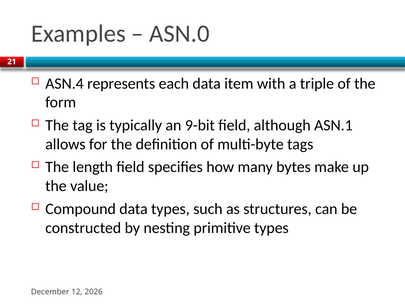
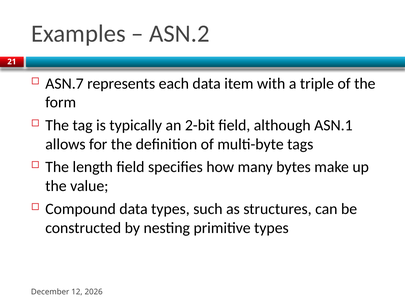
ASN.0: ASN.0 -> ASN.2
ASN.4: ASN.4 -> ASN.7
9-bit: 9-bit -> 2-bit
